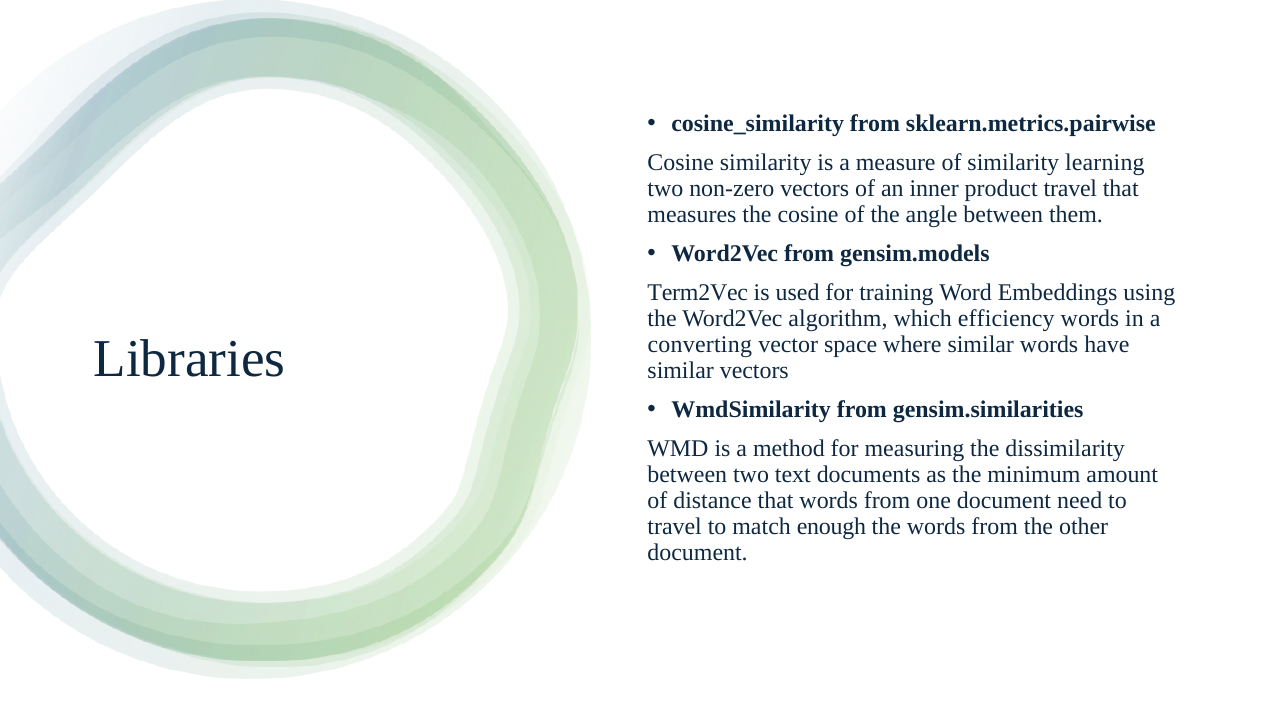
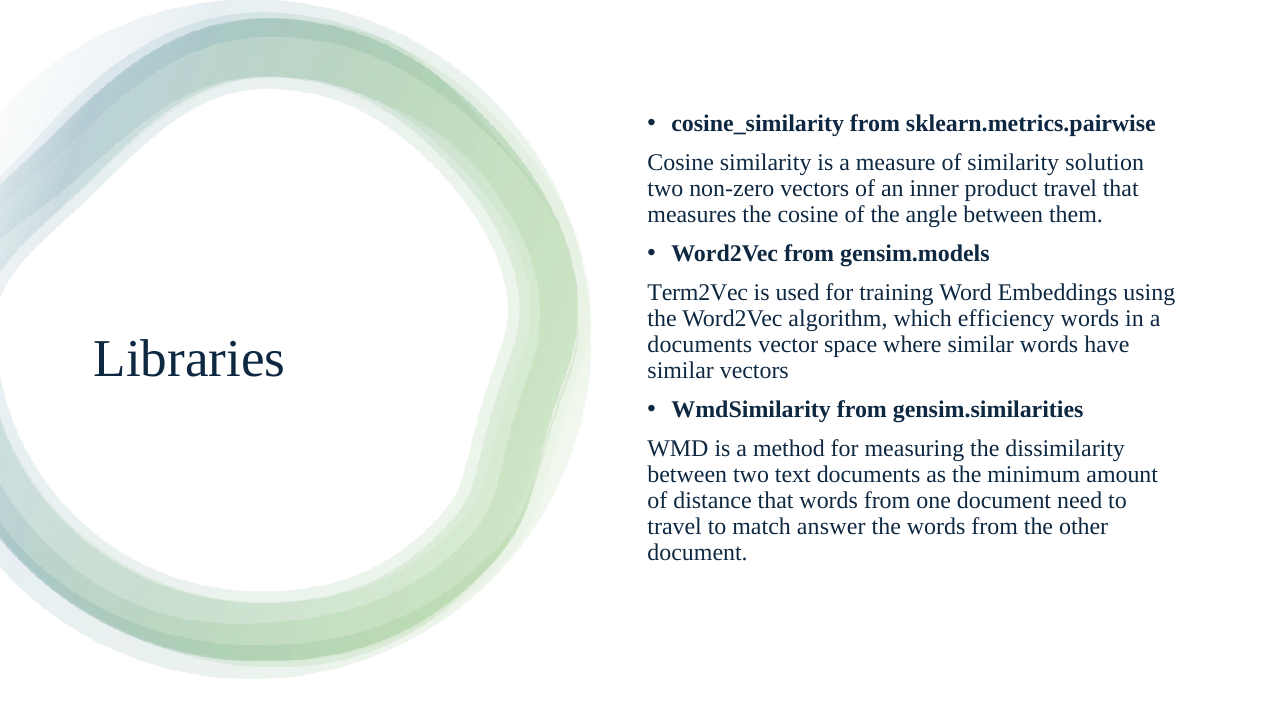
learning: learning -> solution
converting at (700, 345): converting -> documents
enough: enough -> answer
